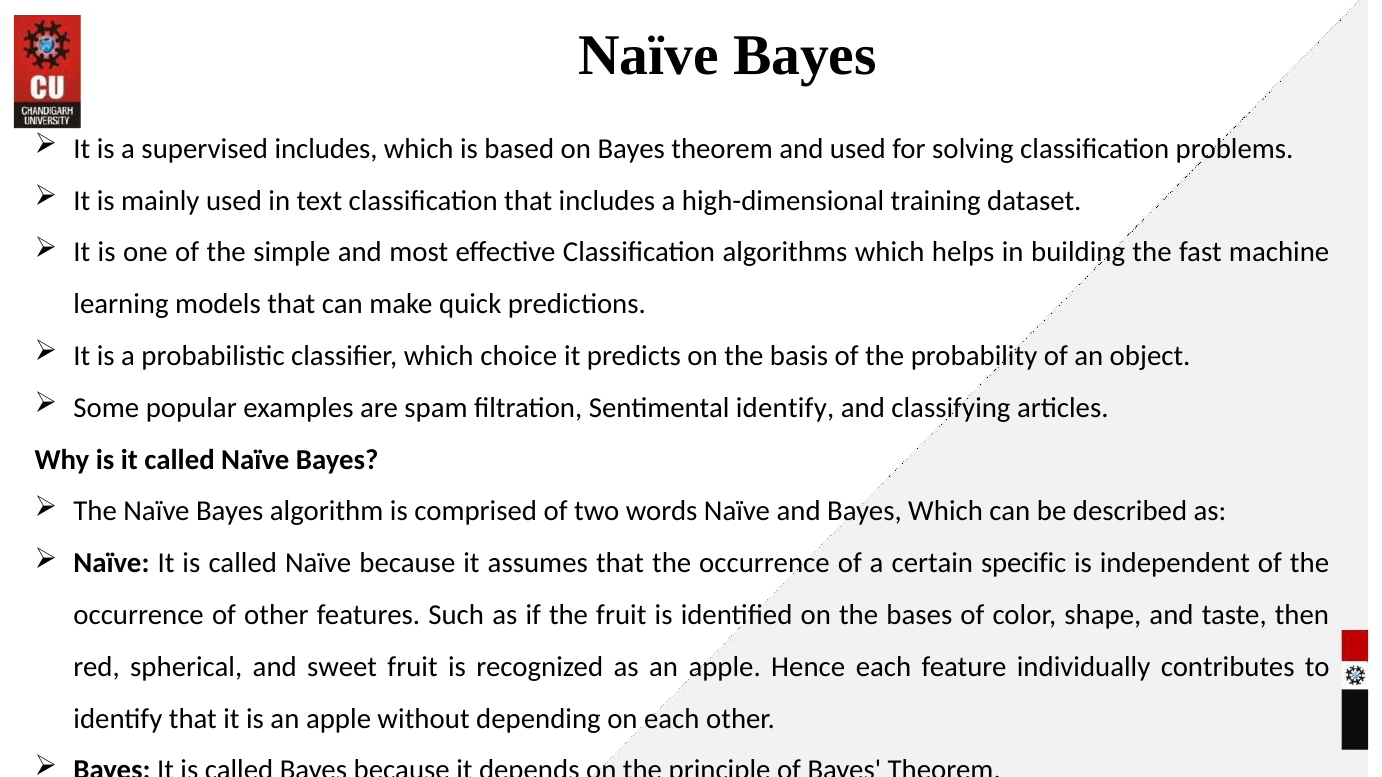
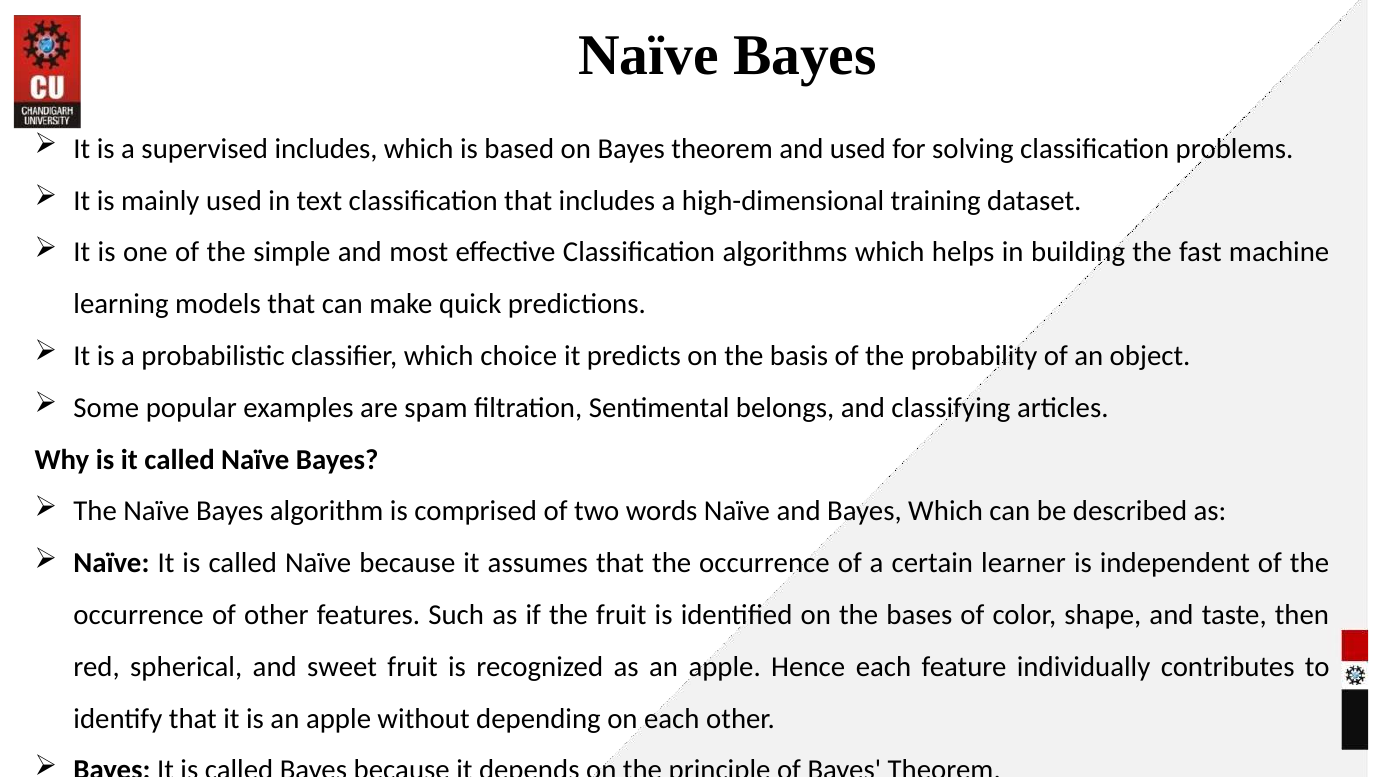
Sentimental identify: identify -> belongs
specific: specific -> learner
